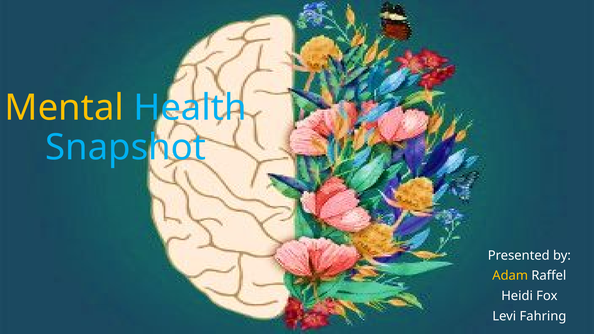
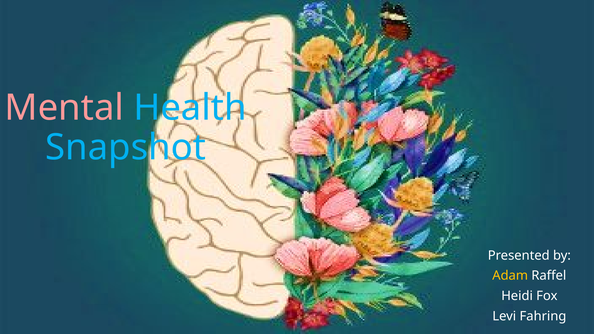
Mental colour: yellow -> pink
